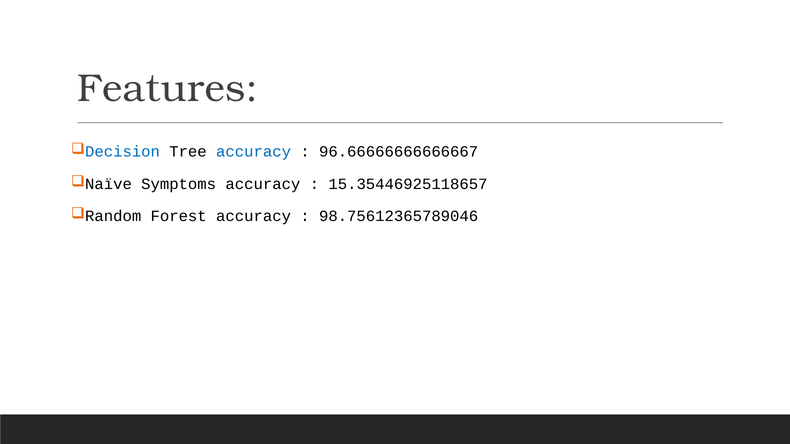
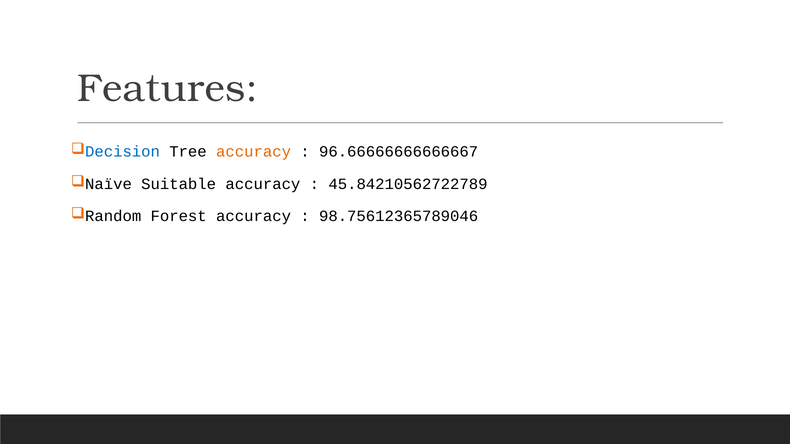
accuracy at (254, 152) colour: blue -> orange
Symptoms: Symptoms -> Suitable
15.35446925118657: 15.35446925118657 -> 45.84210562722789
